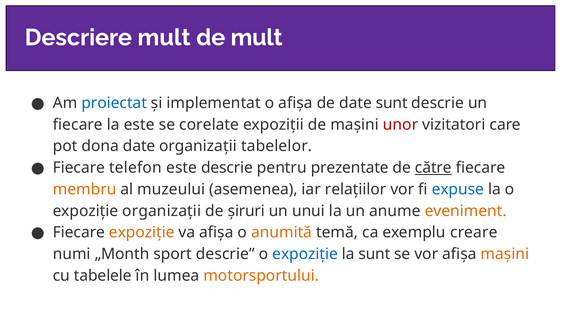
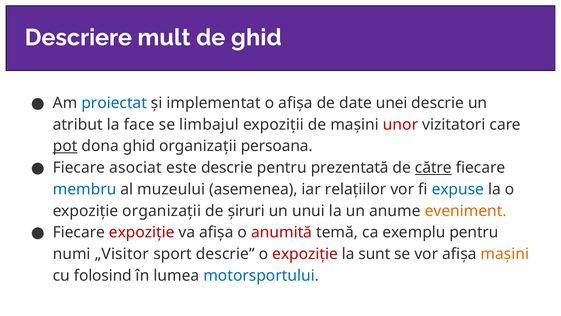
de mult: mult -> ghid
date sunt: sunt -> unei
fiecare at (78, 124): fiecare -> atribut
la este: este -> face
corelate: corelate -> limbajul
pot underline: none -> present
dona date: date -> ghid
tabelelor: tabelelor -> persoana
telefon: telefon -> asociat
prezentate: prezentate -> prezentată
membru colour: orange -> blue
expoziție at (142, 232) colour: orange -> red
anumită colour: orange -> red
exemplu creare: creare -> pentru
„Month: „Month -> „Visitor
expoziție at (305, 254) colour: blue -> red
tabelele: tabelele -> folosind
motorsportului colour: orange -> blue
